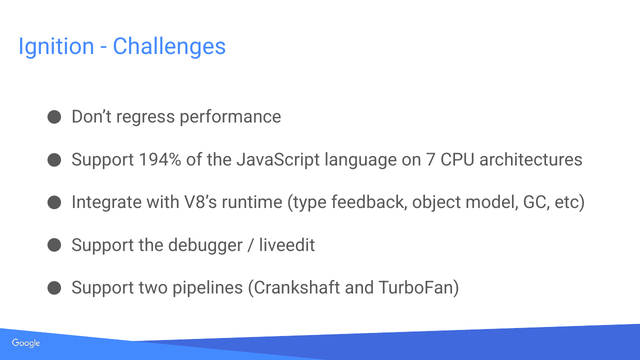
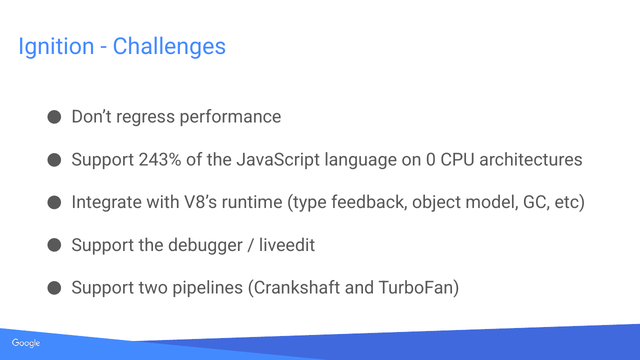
194%: 194% -> 243%
7: 7 -> 0
